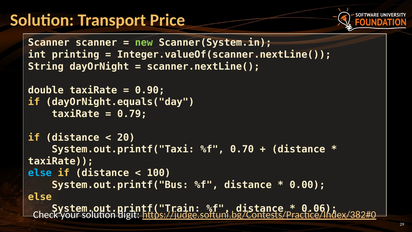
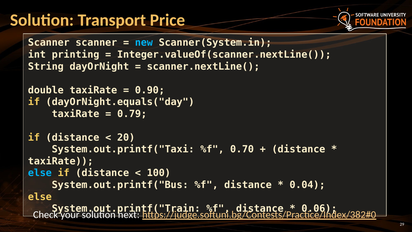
new colour: light green -> light blue
0.00: 0.00 -> 0.04
digit: digit -> next
